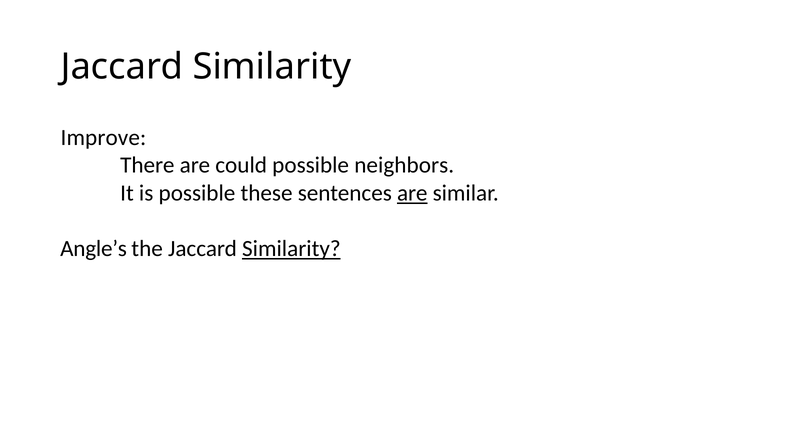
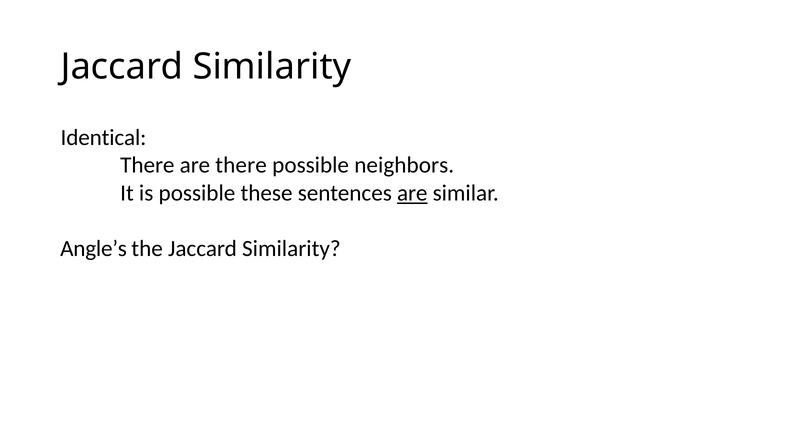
Improve: Improve -> Identical
are could: could -> there
Similarity at (291, 249) underline: present -> none
